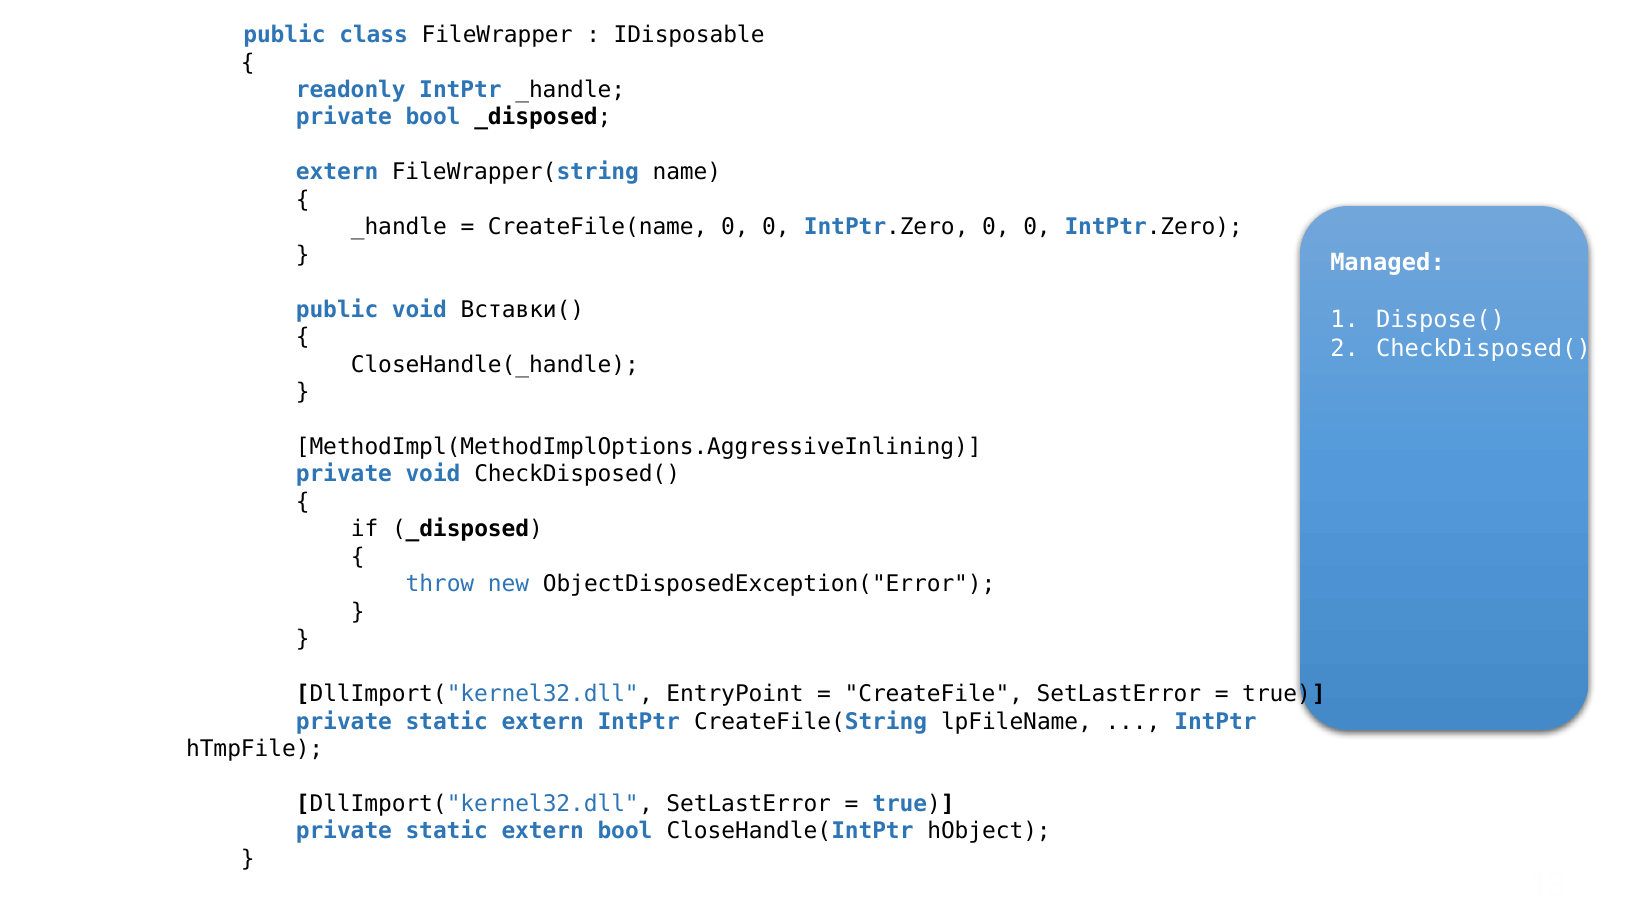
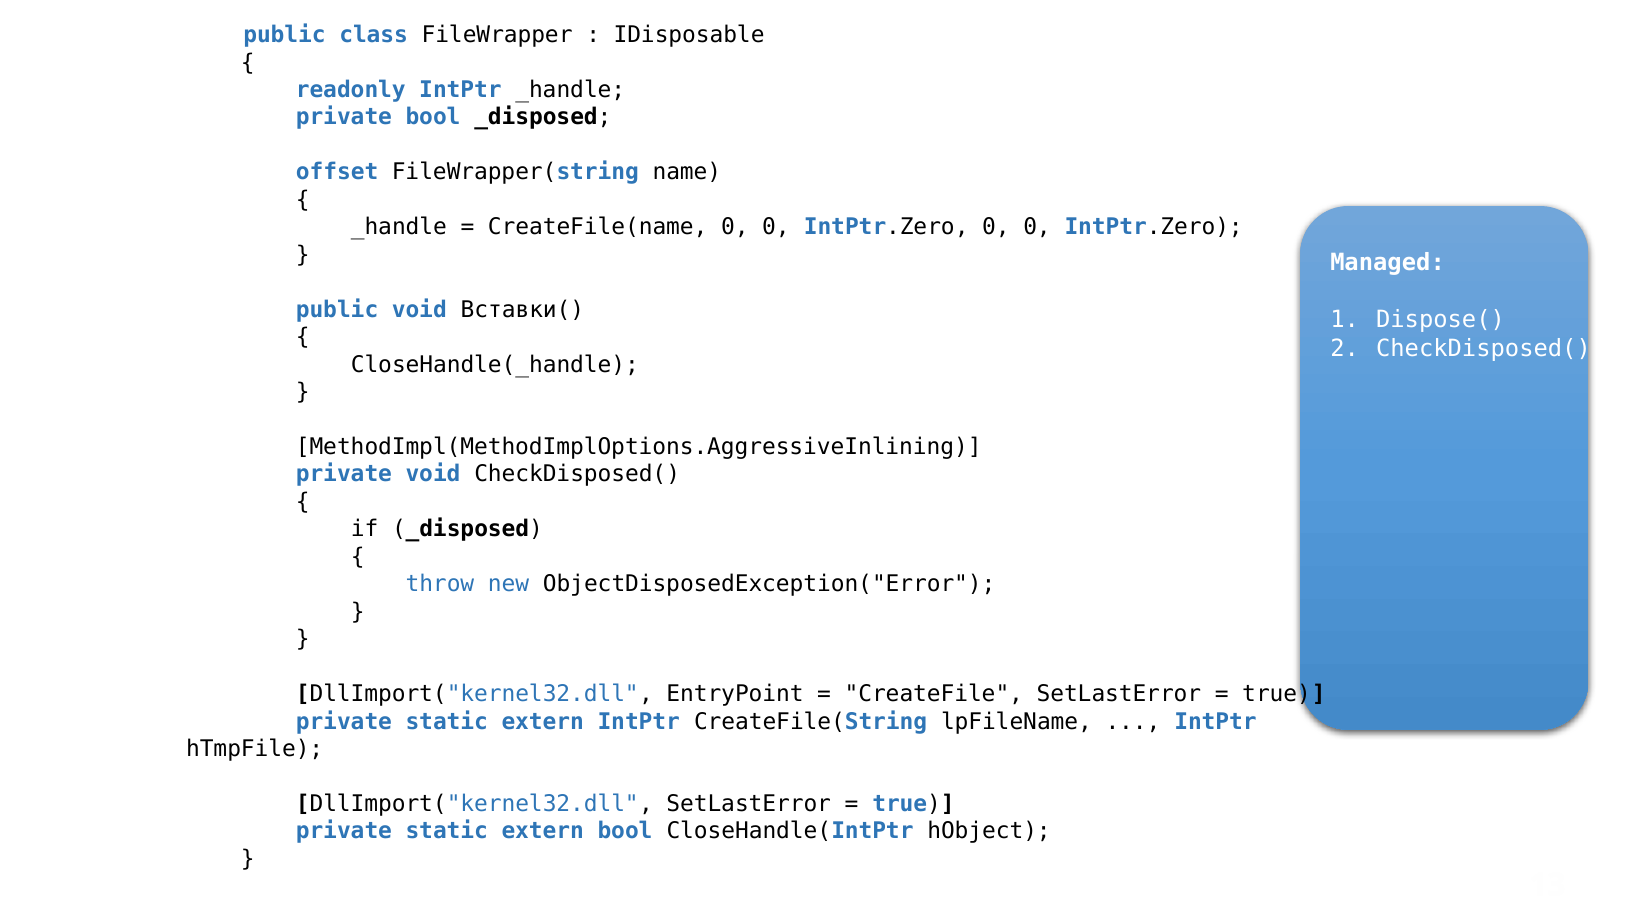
extern at (337, 172): extern -> offset
